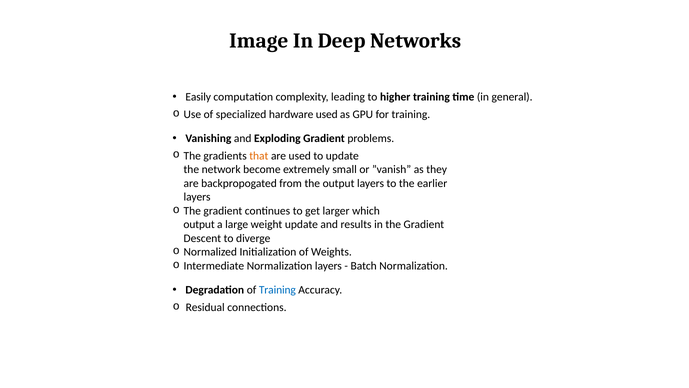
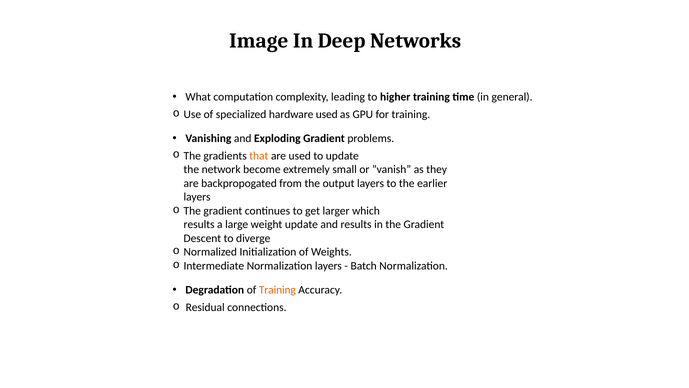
Easily: Easily -> What
output at (199, 224): output -> results
Training at (277, 290) colour: blue -> orange
